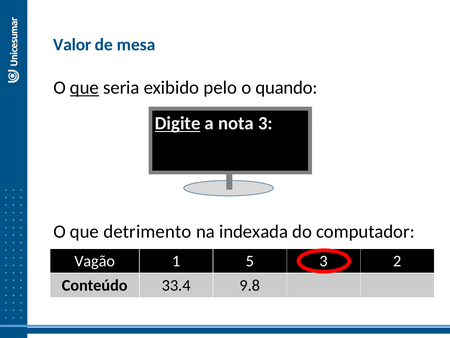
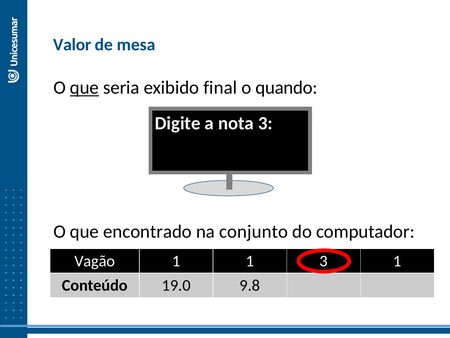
pelo: pelo -> final
Digite at (178, 123) underline: present -> none
detrimento: detrimento -> encontrado
indexada: indexada -> conjunto
1 5: 5 -> 1
2 at (397, 261): 2 -> 1
33.4: 33.4 -> 19.0
